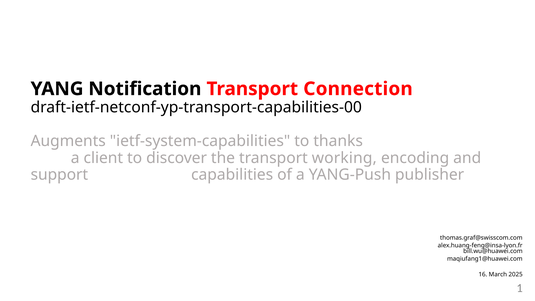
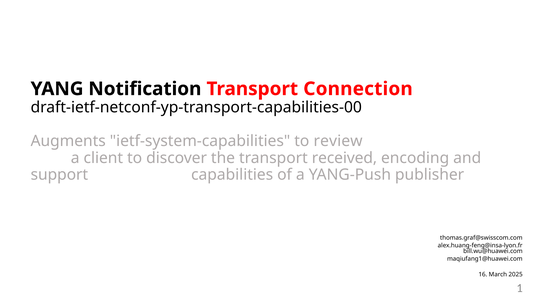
thanks: thanks -> review
working: working -> received
